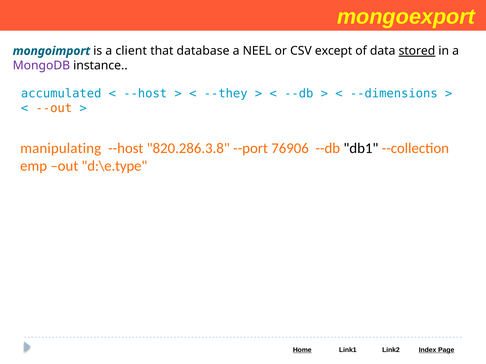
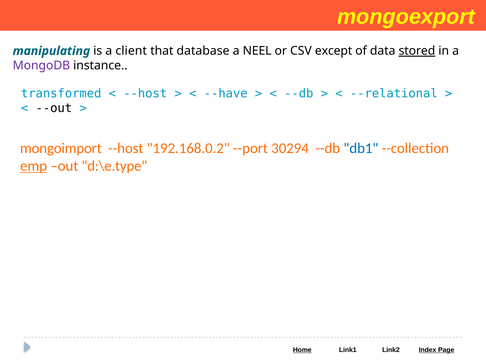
mongoimport: mongoimport -> manipulating
accumulated: accumulated -> transformed
--they: --they -> --have
--dimensions: --dimensions -> --relational
--out colour: orange -> black
manipulating: manipulating -> mongoimport
820.286.3.8: 820.286.3.8 -> 192.168.0.2
76906: 76906 -> 30294
db1 colour: black -> blue
emp underline: none -> present
